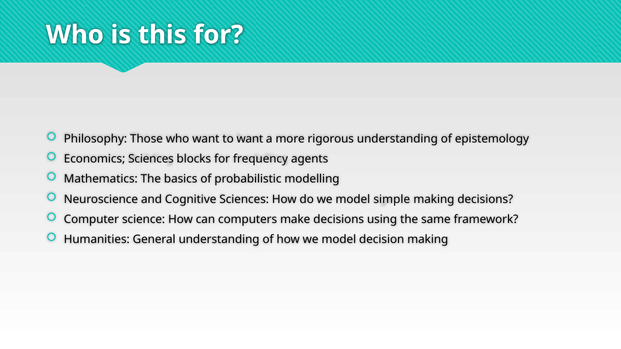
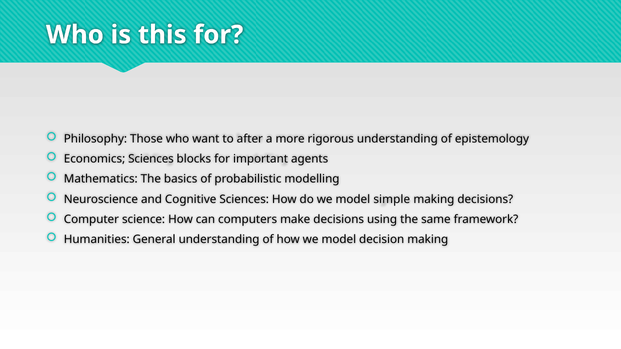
to want: want -> after
frequency: frequency -> important
